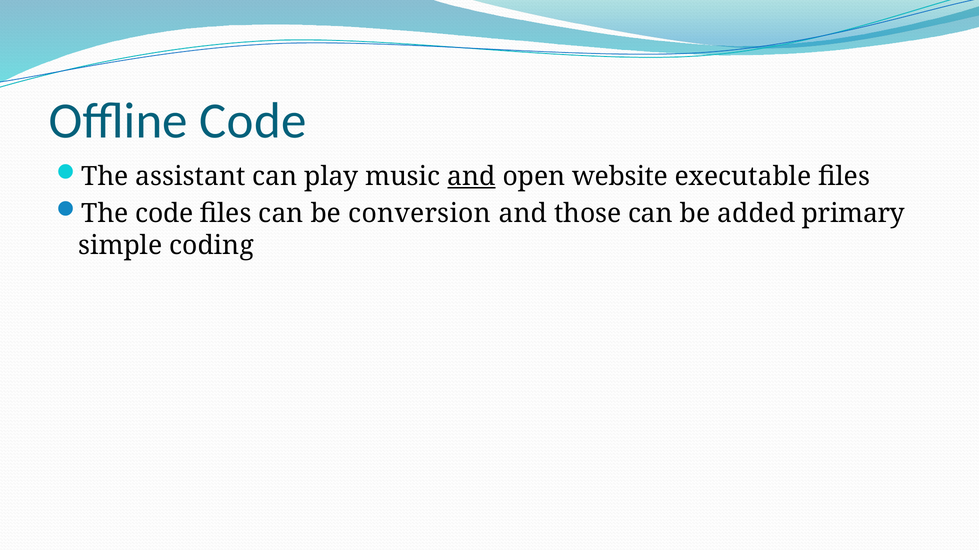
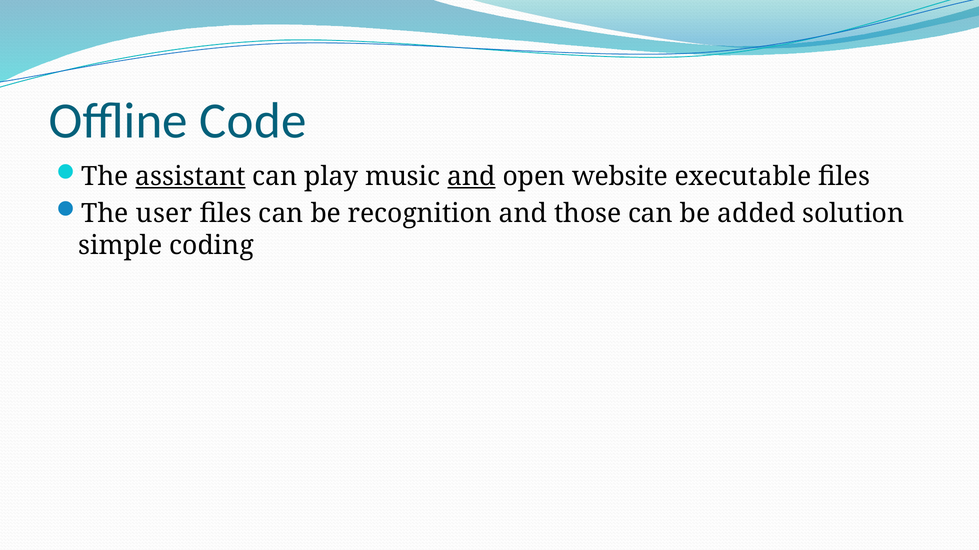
assistant underline: none -> present
The code: code -> user
conversion: conversion -> recognition
primary: primary -> solution
